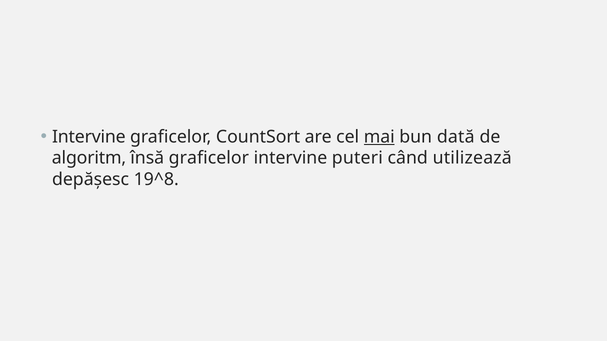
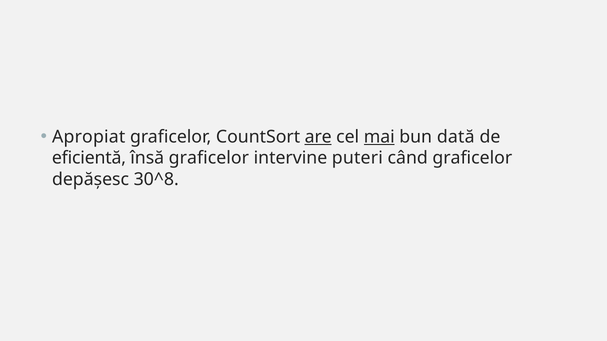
Intervine at (89, 137): Intervine -> Apropiat
are underline: none -> present
algoritm: algoritm -> eficientă
când utilizează: utilizează -> graficelor
19^8: 19^8 -> 30^8
